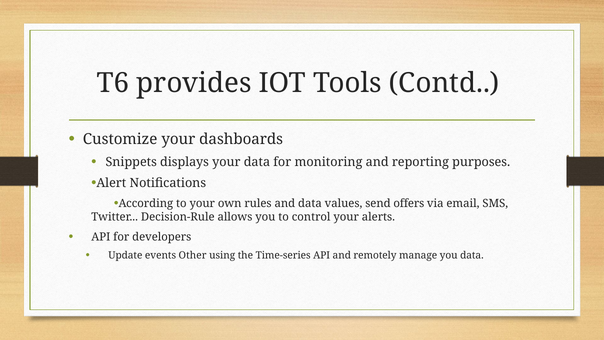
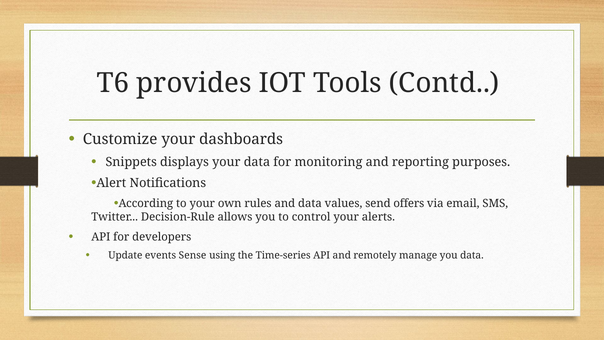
Other: Other -> Sense
